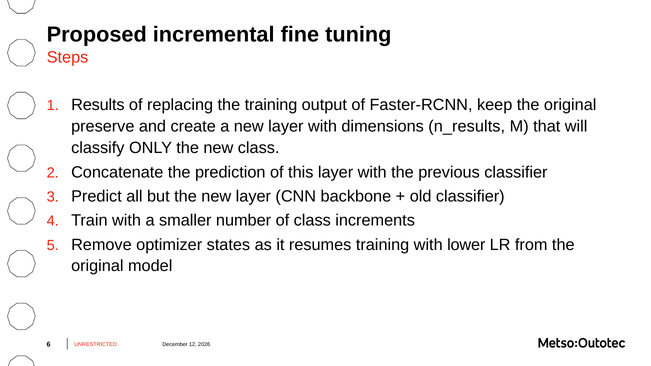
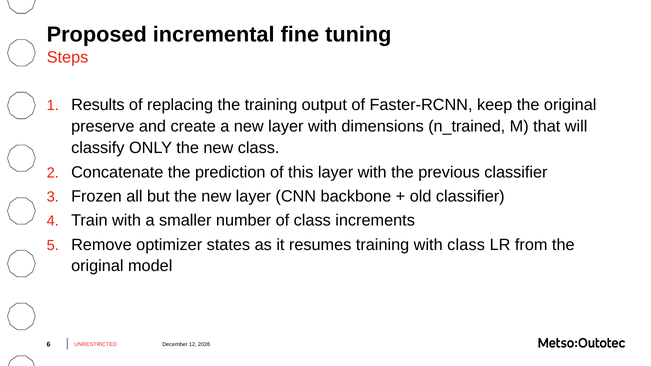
n_results: n_results -> n_trained
Predict: Predict -> Frozen
with lower: lower -> class
